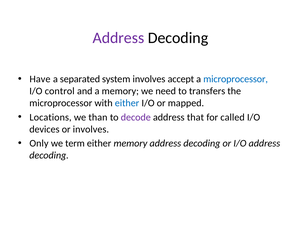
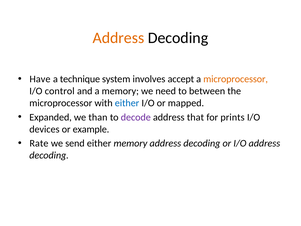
Address at (118, 38) colour: purple -> orange
separated: separated -> technique
microprocessor at (236, 79) colour: blue -> orange
transfers: transfers -> between
Locations: Locations -> Expanded
called: called -> prints
or involves: involves -> example
Only: Only -> Rate
term: term -> send
